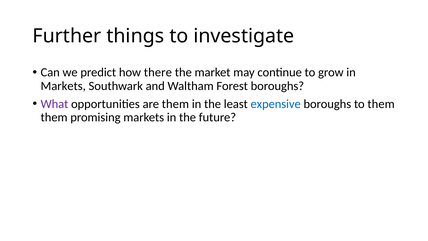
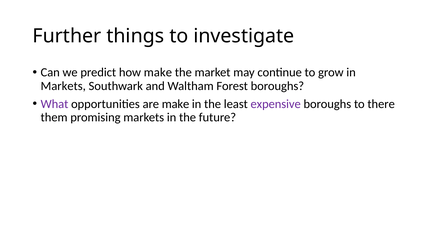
how there: there -> make
are them: them -> make
expensive colour: blue -> purple
to them: them -> there
